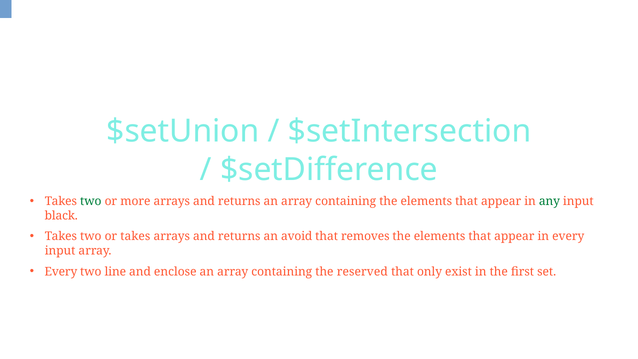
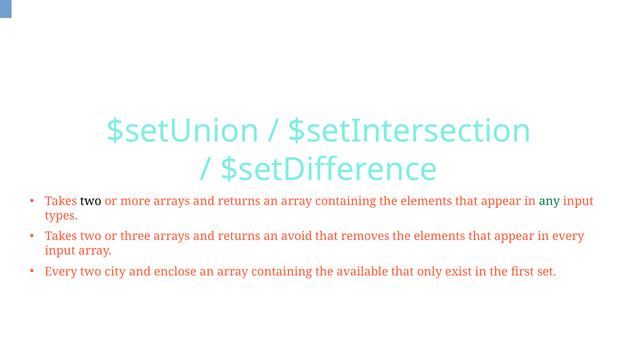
two at (91, 201) colour: green -> black
black: black -> types
or takes: takes -> three
line: line -> city
reserved: reserved -> available
